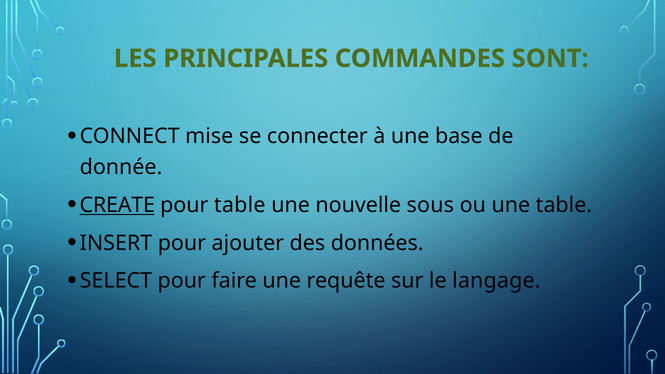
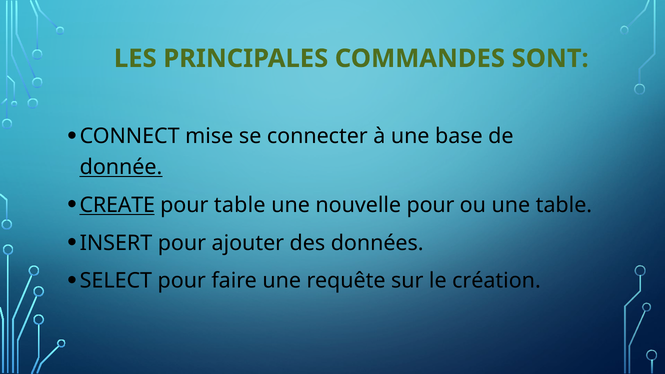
donnée underline: none -> present
nouvelle sous: sous -> pour
langage: langage -> création
